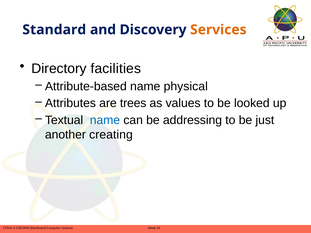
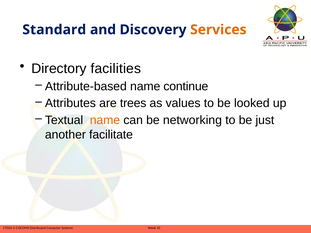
physical: physical -> continue
name at (105, 120) colour: blue -> orange
addressing: addressing -> networking
creating: creating -> facilitate
